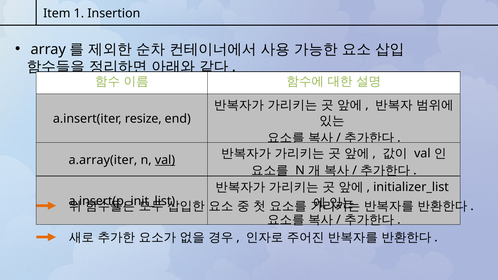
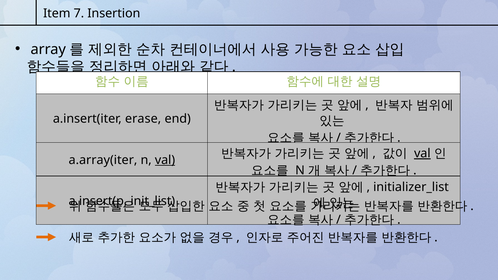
1: 1 -> 7
resize: resize -> erase
val at (422, 154) underline: none -> present
